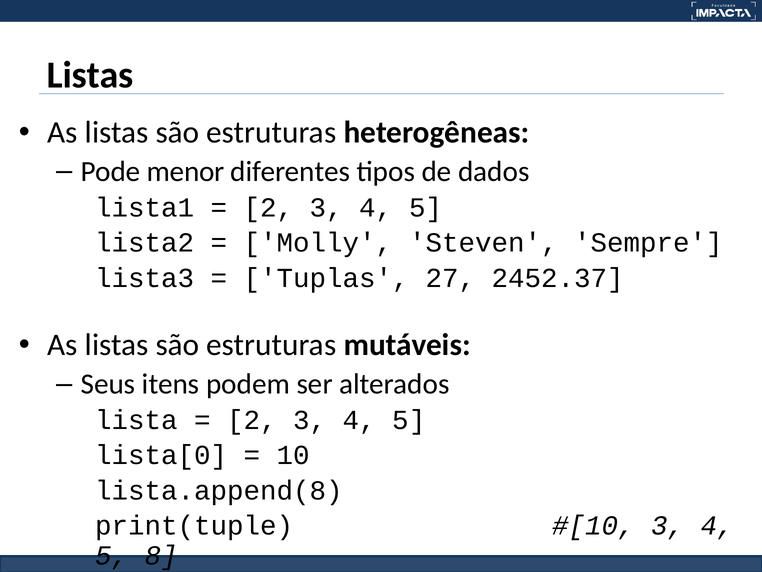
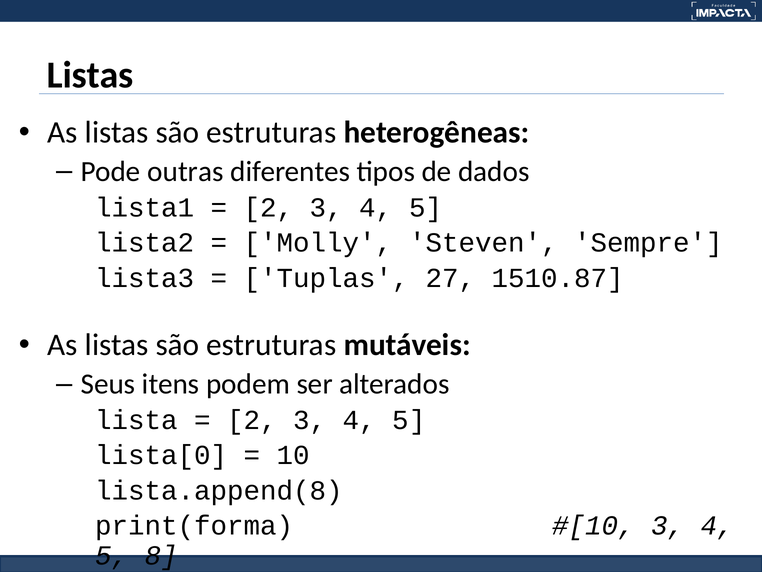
menor: menor -> outras
2452.37: 2452.37 -> 1510.87
print(tuple: print(tuple -> print(forma
